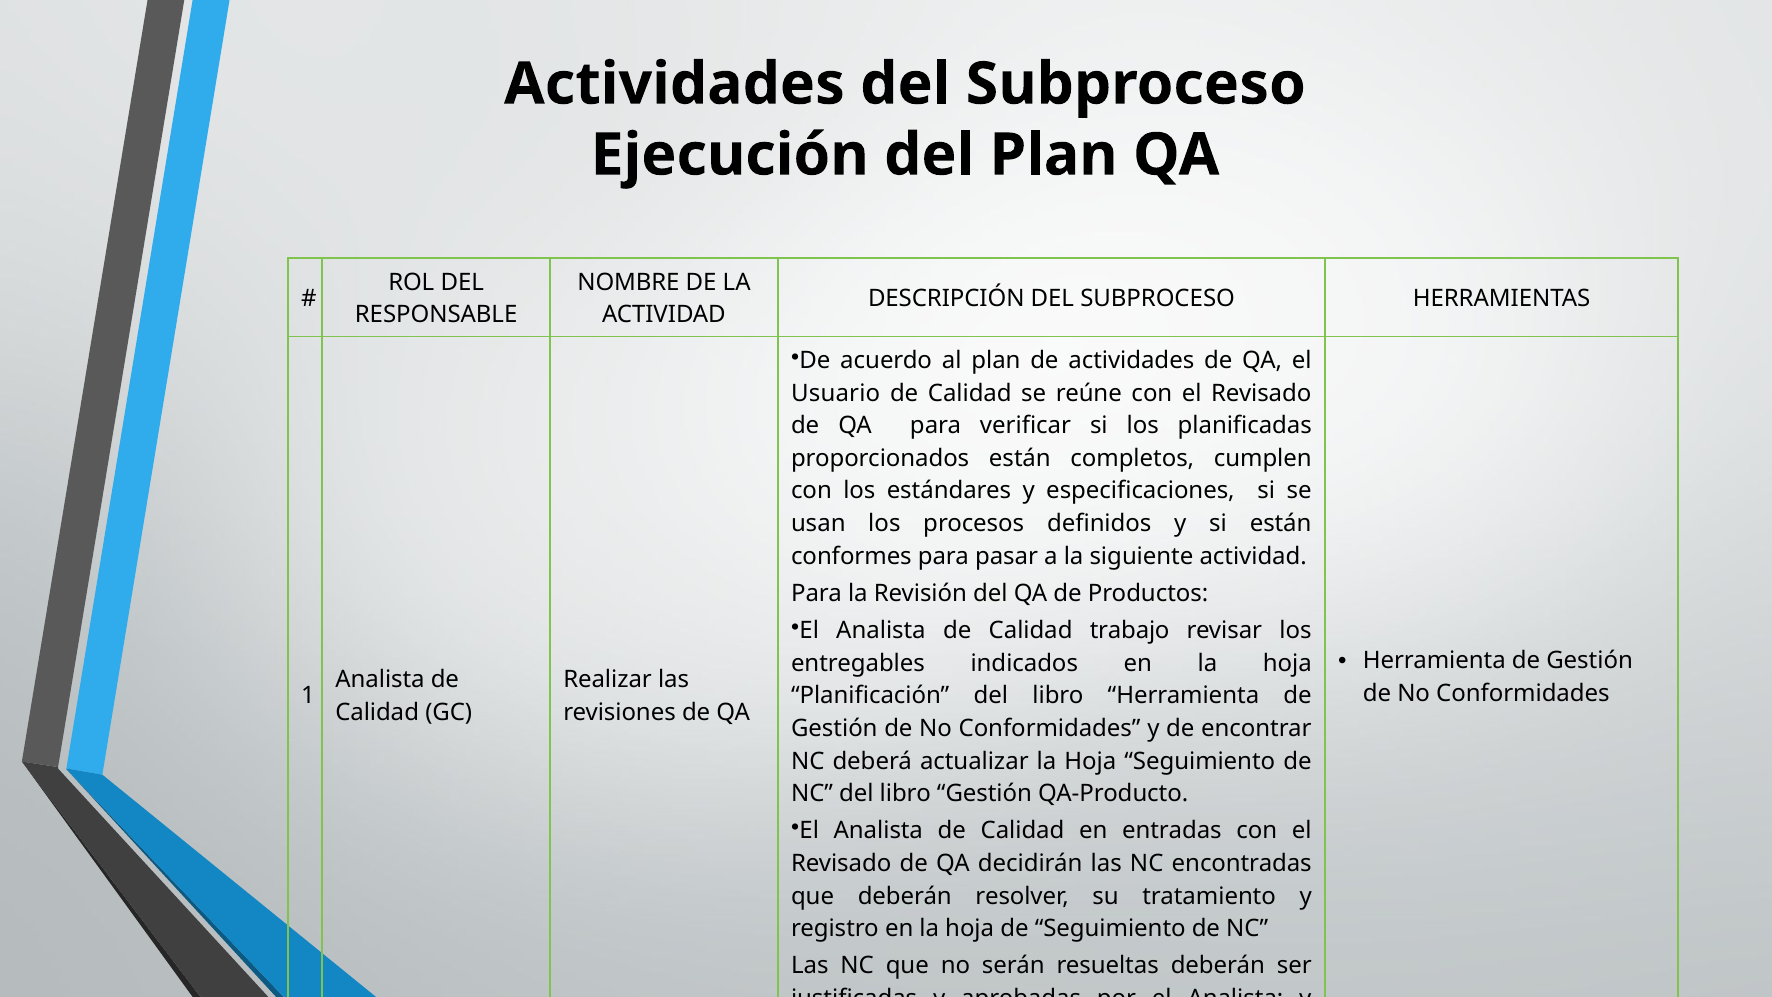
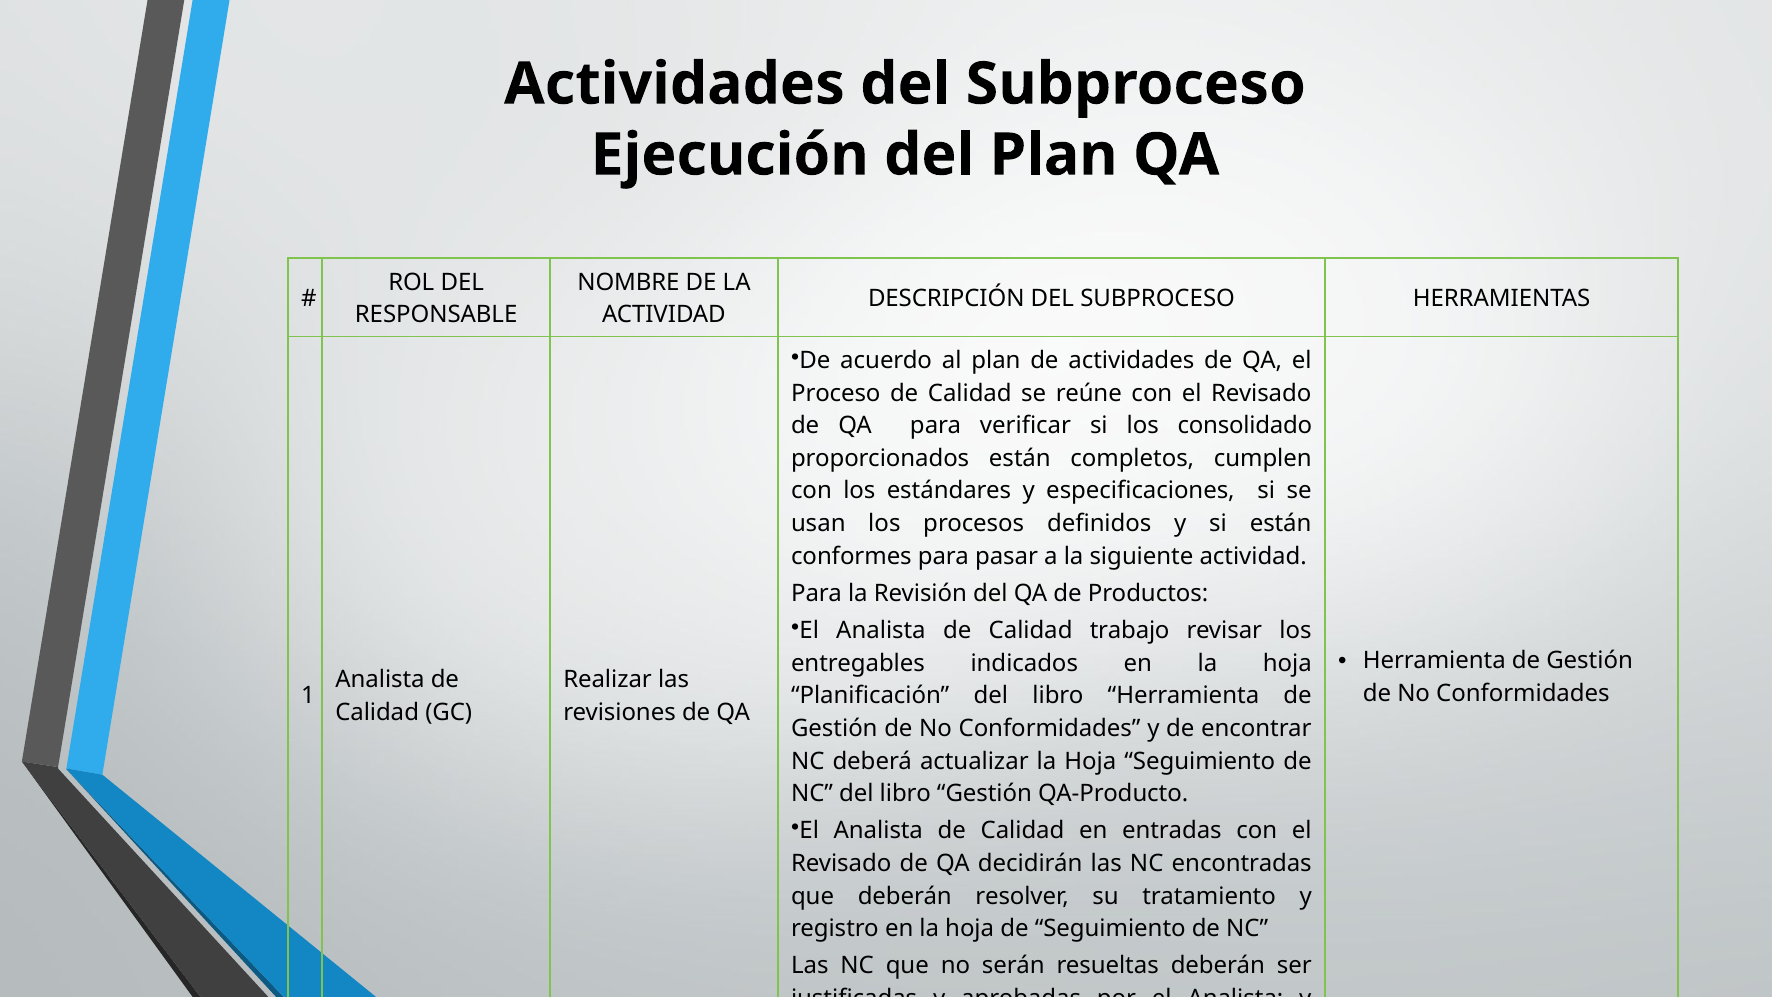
Usuario: Usuario -> Proceso
planificadas: planificadas -> consolidado
